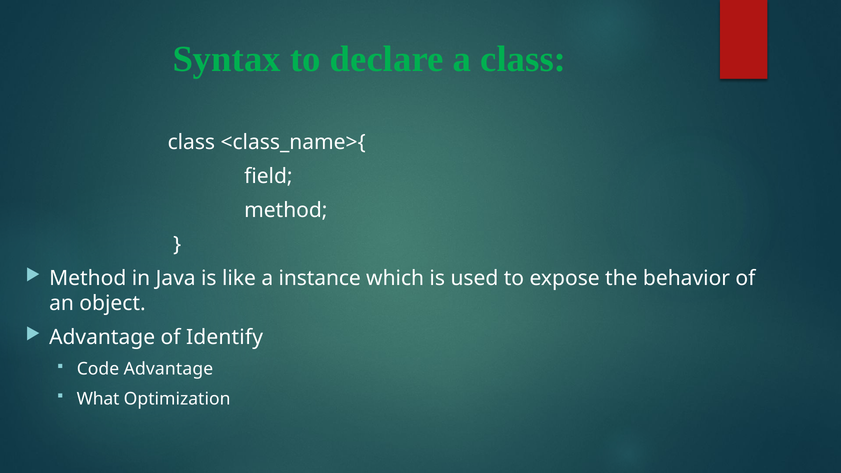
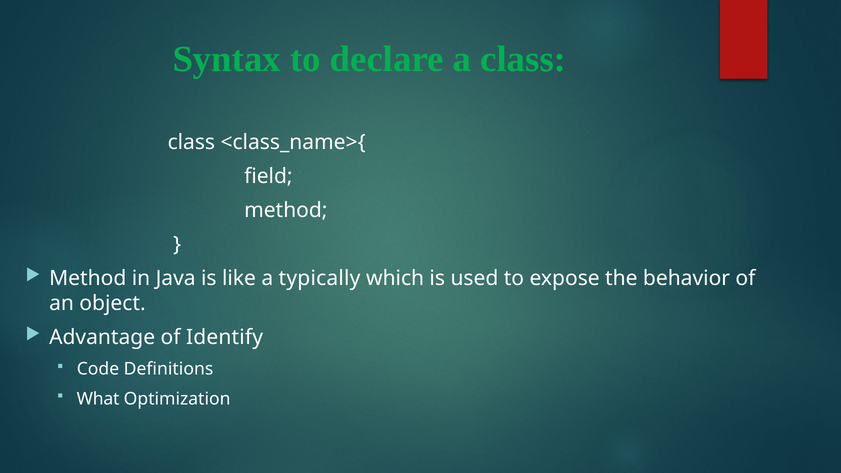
instance: instance -> typically
Code Advantage: Advantage -> Definitions
